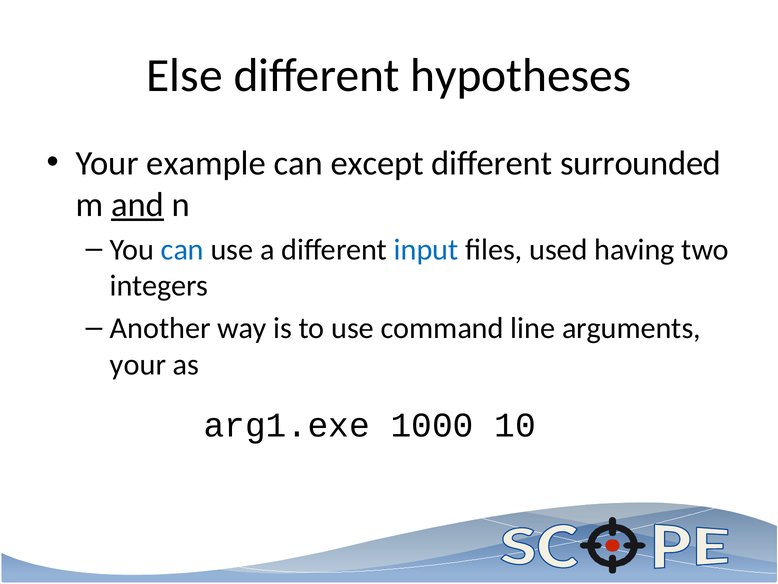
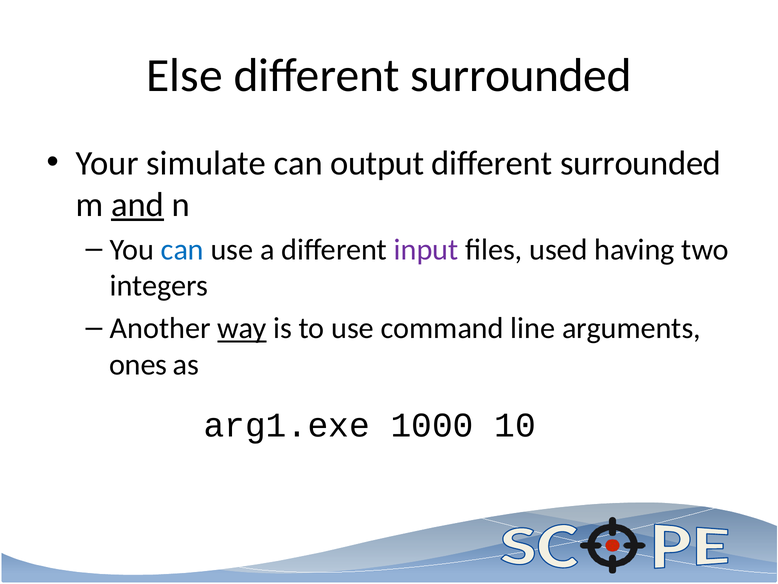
hypotheses at (521, 75): hypotheses -> surrounded
example: example -> simulate
except: except -> output
input colour: blue -> purple
way underline: none -> present
your at (138, 364): your -> ones
